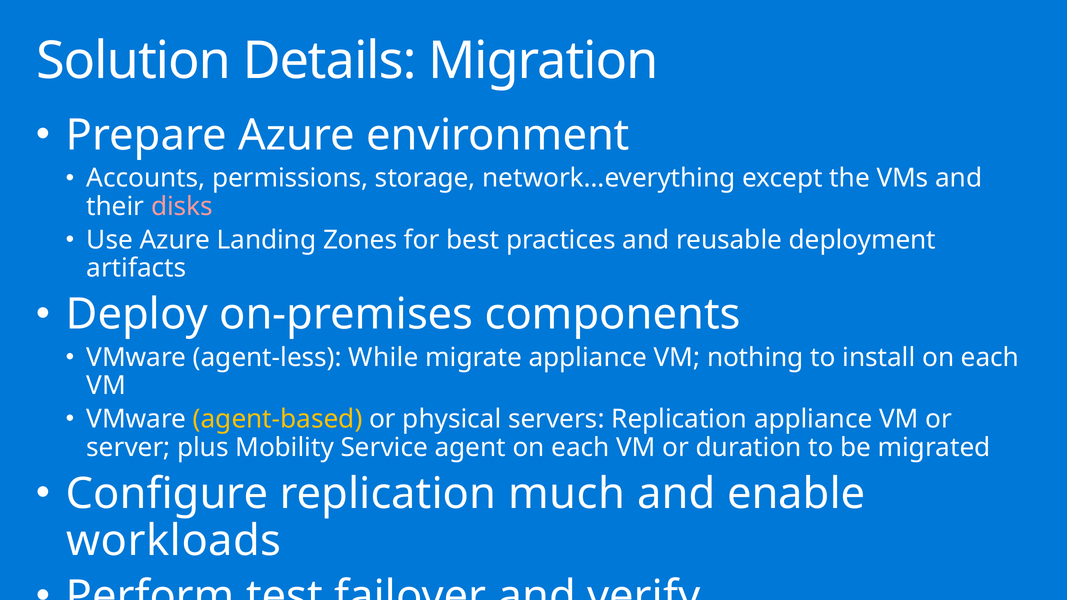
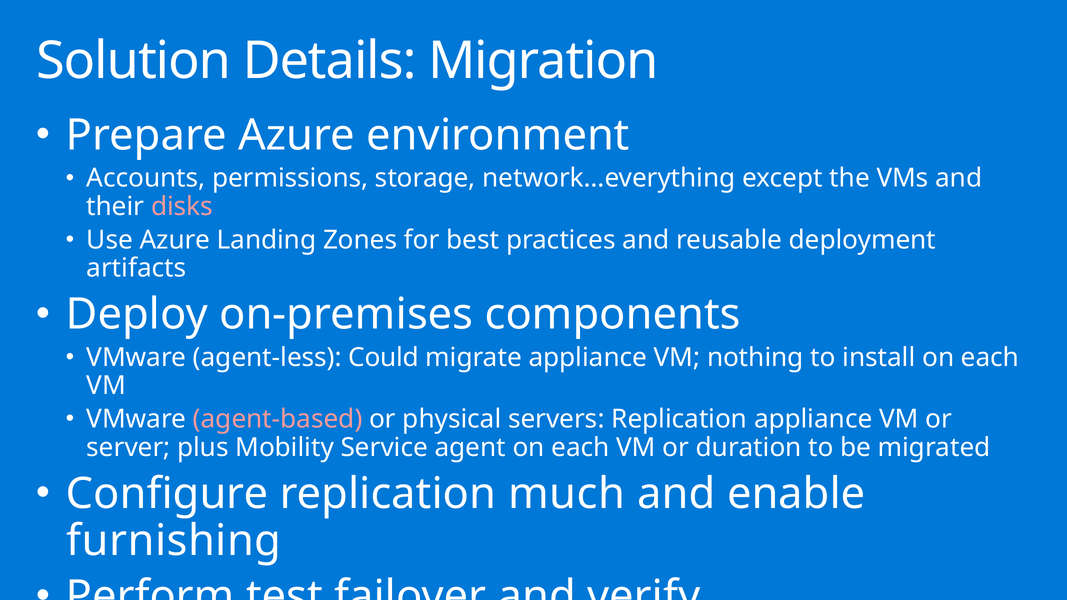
While: While -> Could
agent-based colour: yellow -> pink
workloads: workloads -> furnishing
